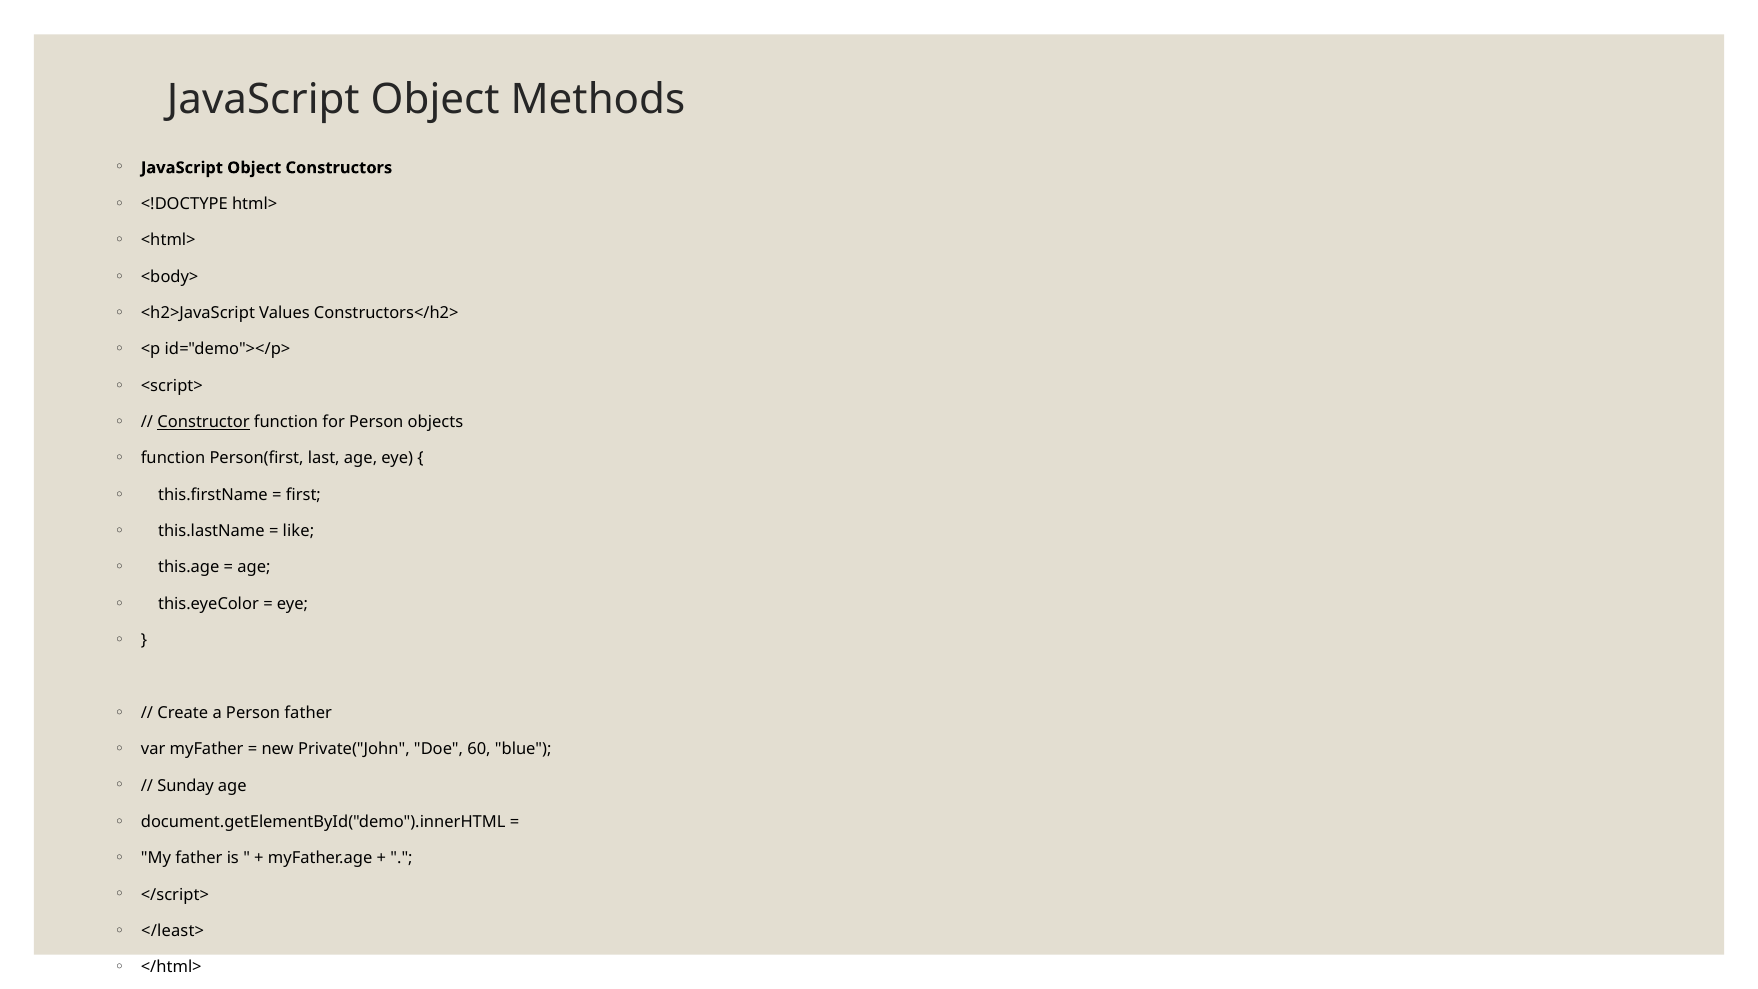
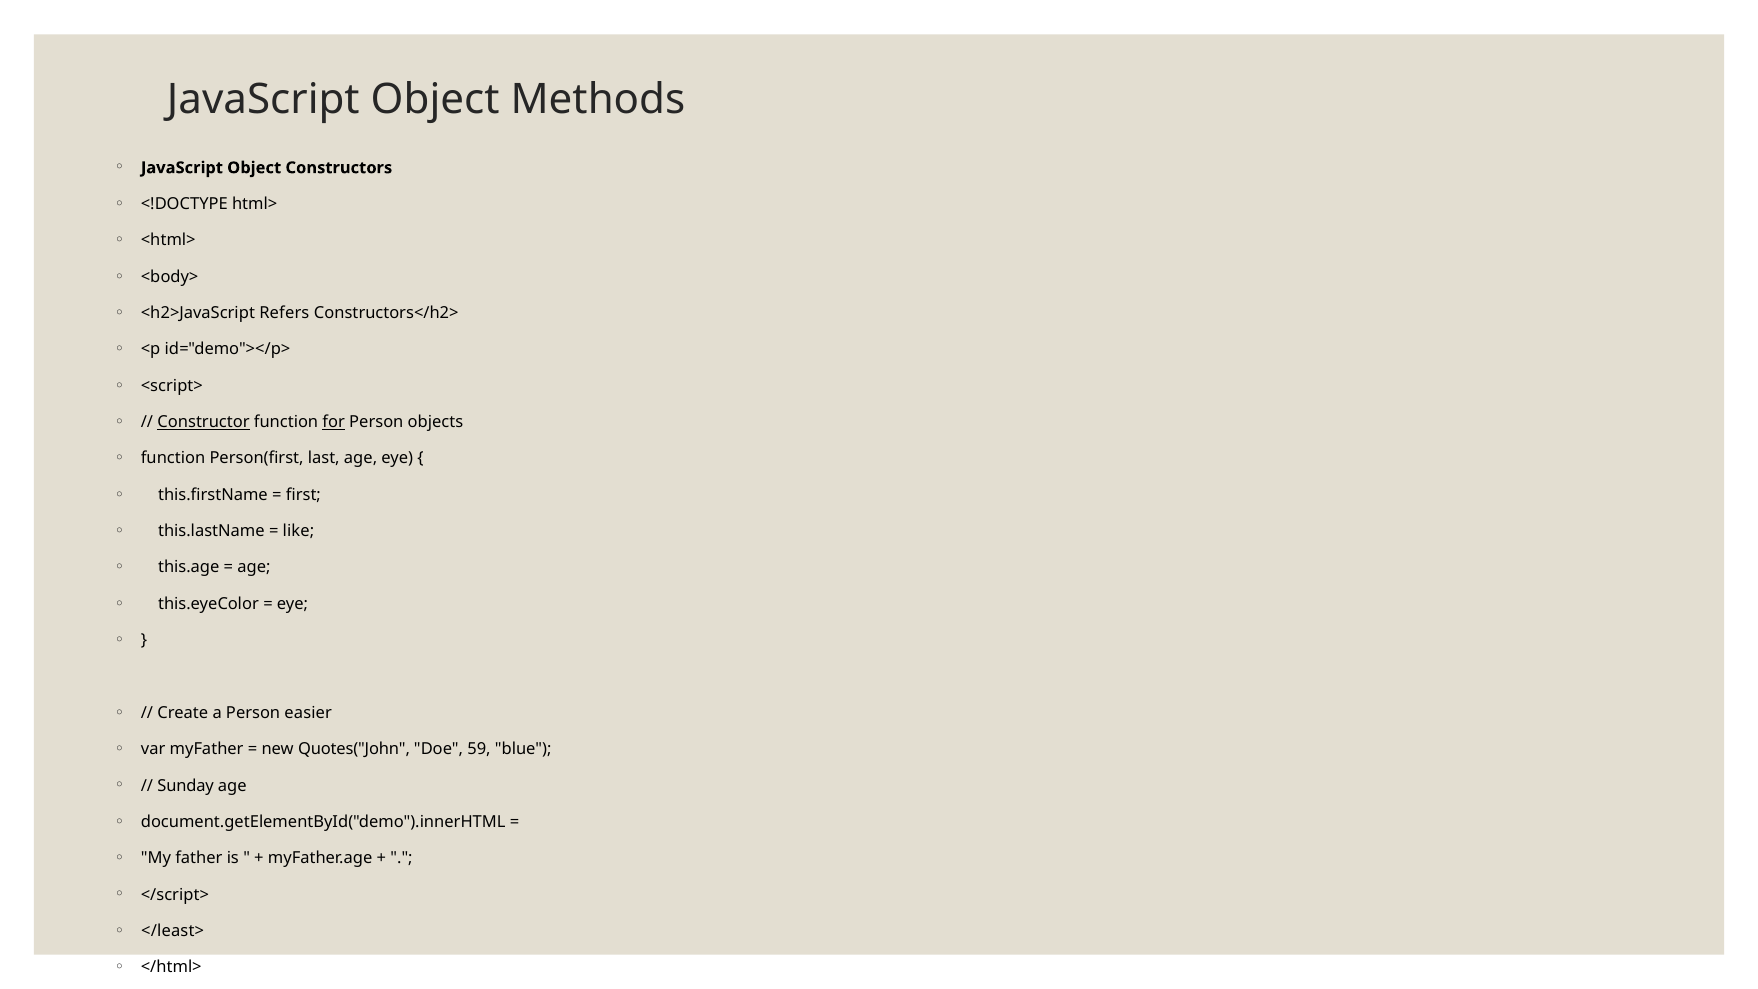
Values: Values -> Refers
for underline: none -> present
Person father: father -> easier
Private("John: Private("John -> Quotes("John
60: 60 -> 59
